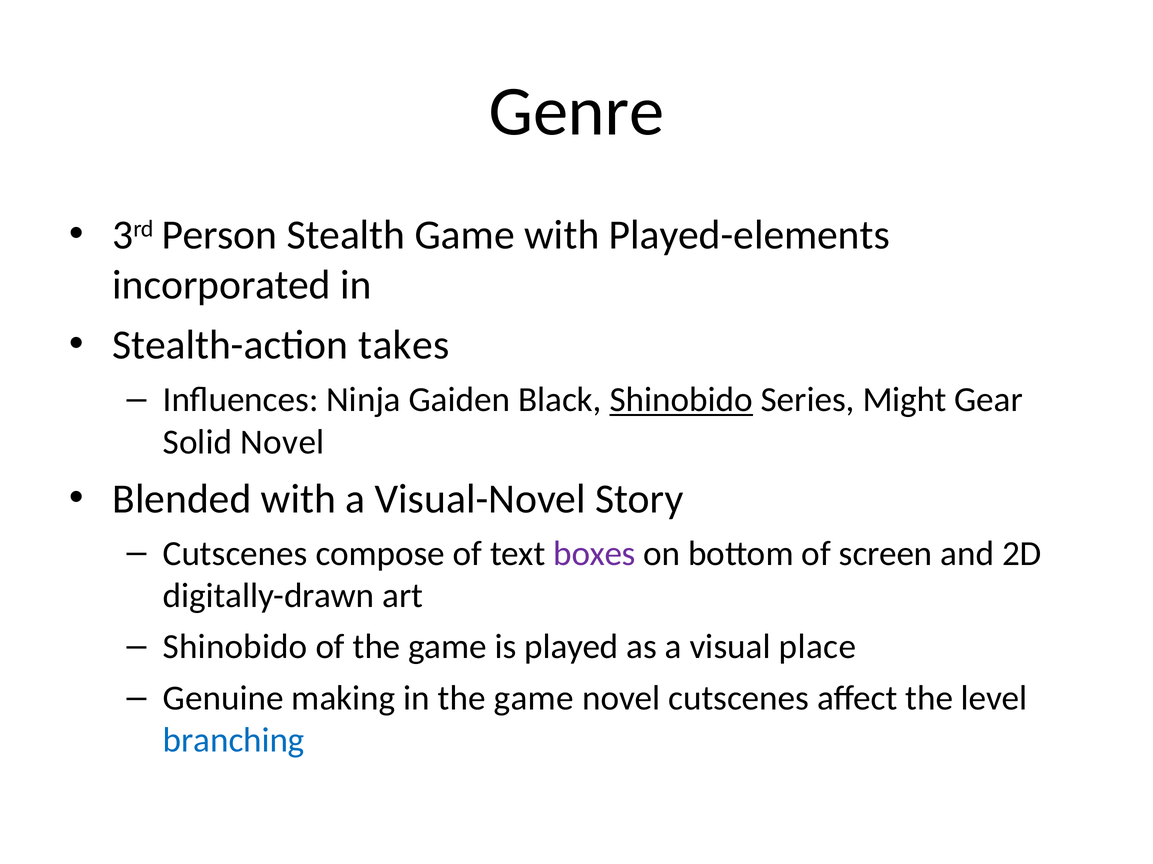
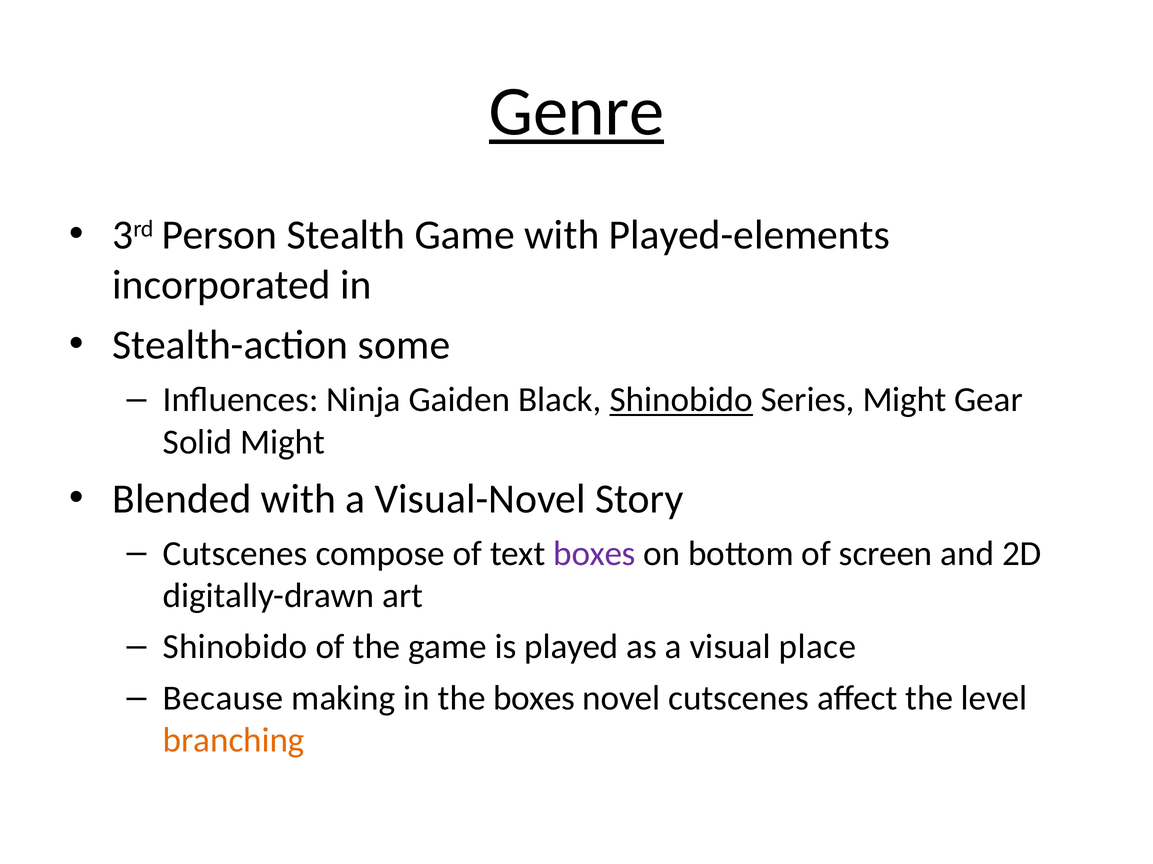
Genre underline: none -> present
takes: takes -> some
Solid Novel: Novel -> Might
Genuine: Genuine -> Because
in the game: game -> boxes
branching colour: blue -> orange
